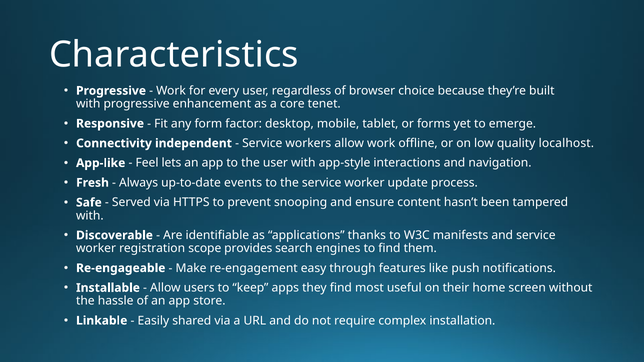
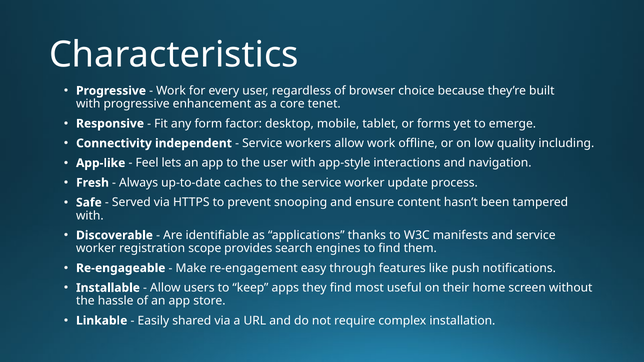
localhost: localhost -> including
events: events -> caches
